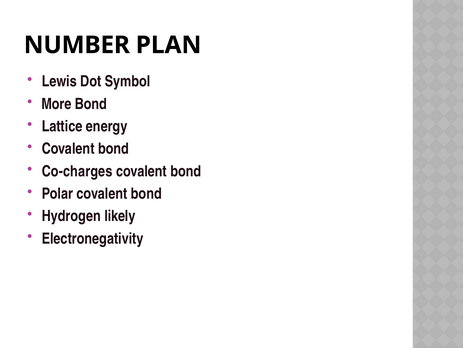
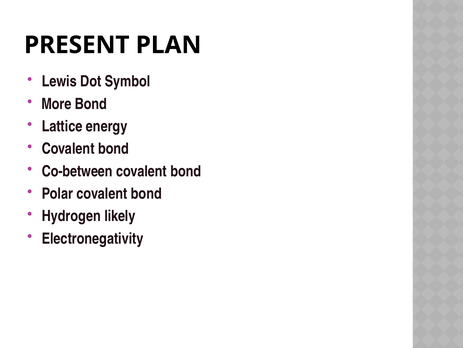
NUMBER: NUMBER -> PRESENT
Co-charges: Co-charges -> Co-between
